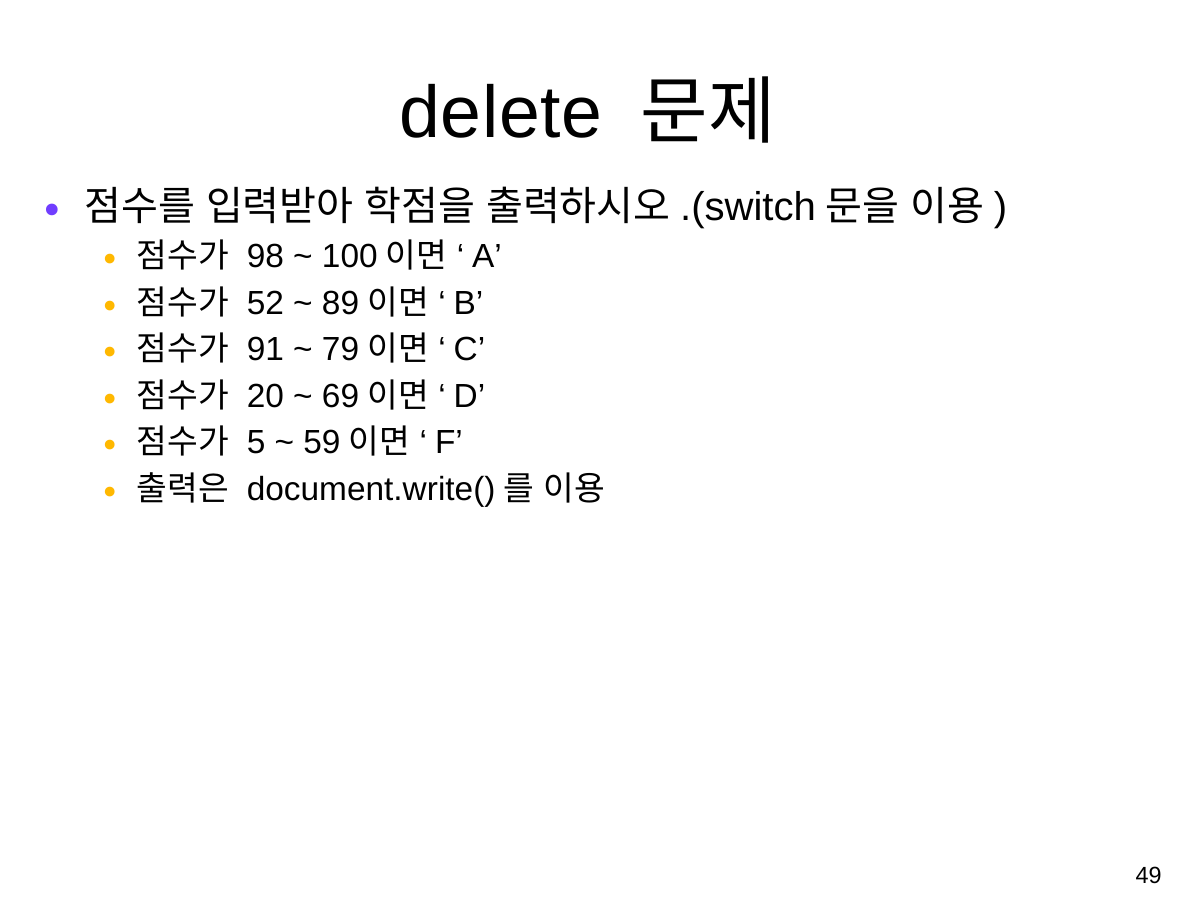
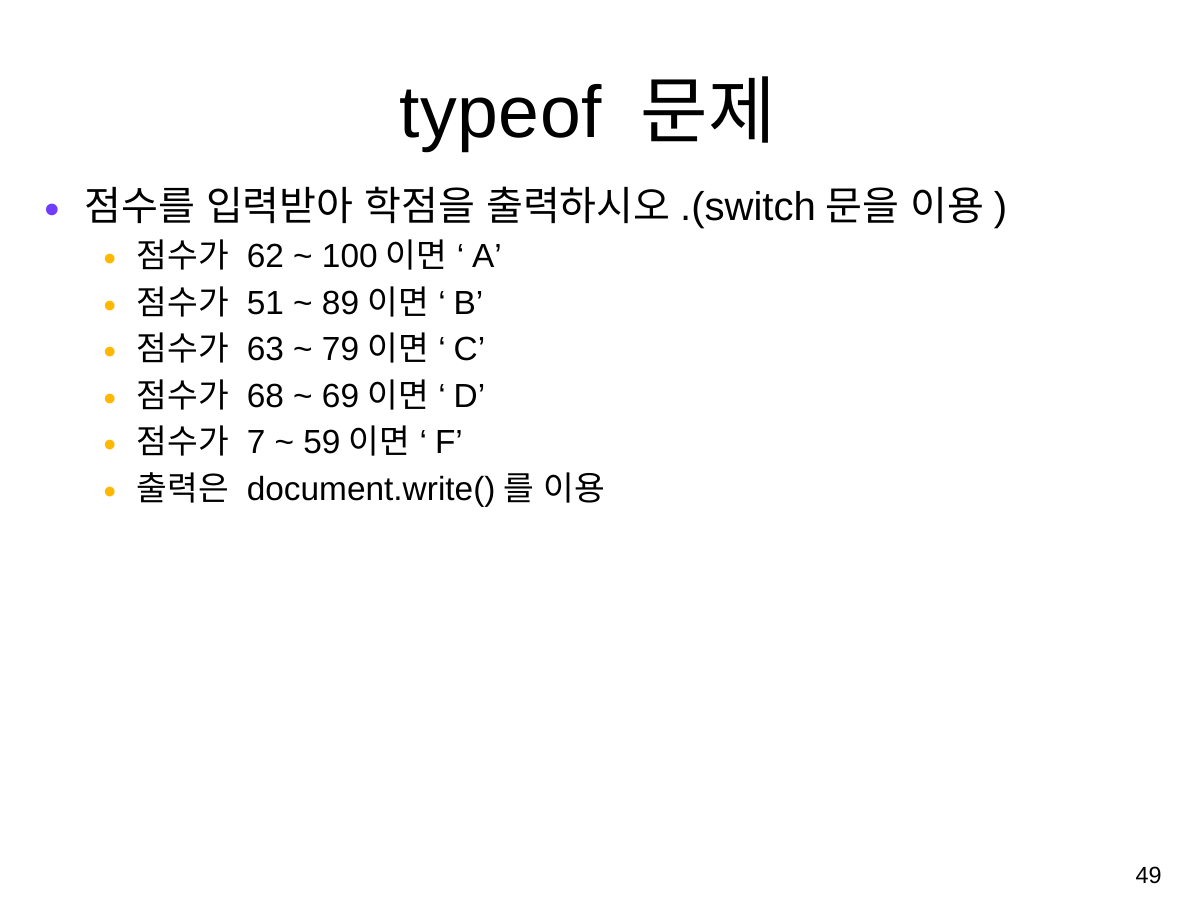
delete: delete -> typeof
98: 98 -> 62
52: 52 -> 51
91: 91 -> 63
20: 20 -> 68
5: 5 -> 7
